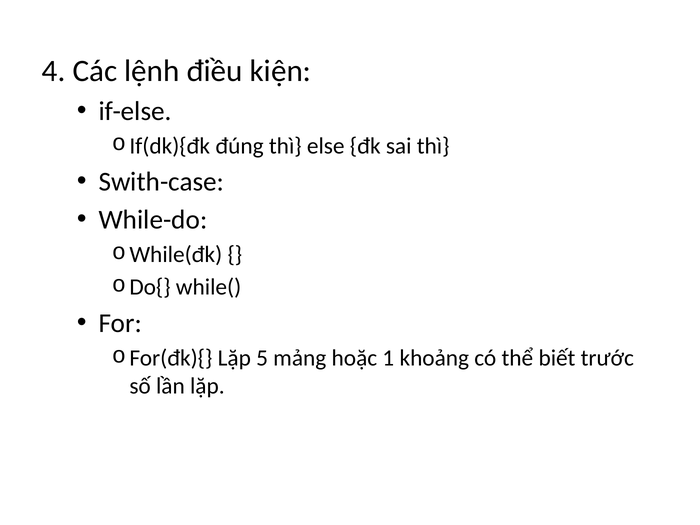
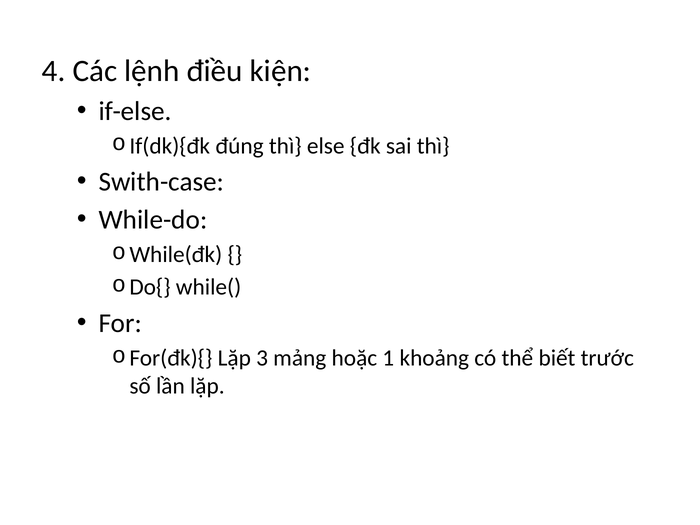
5: 5 -> 3
